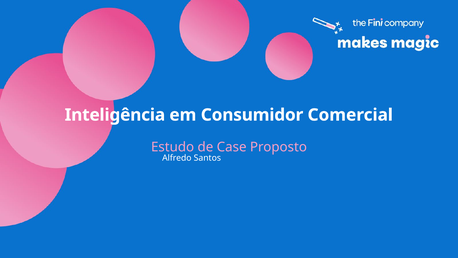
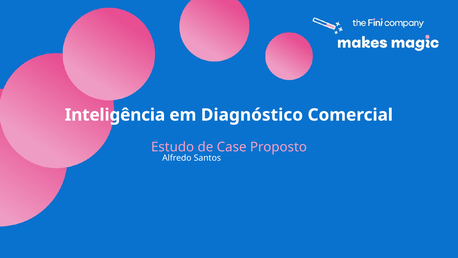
Consumidor: Consumidor -> Diagnóstico
